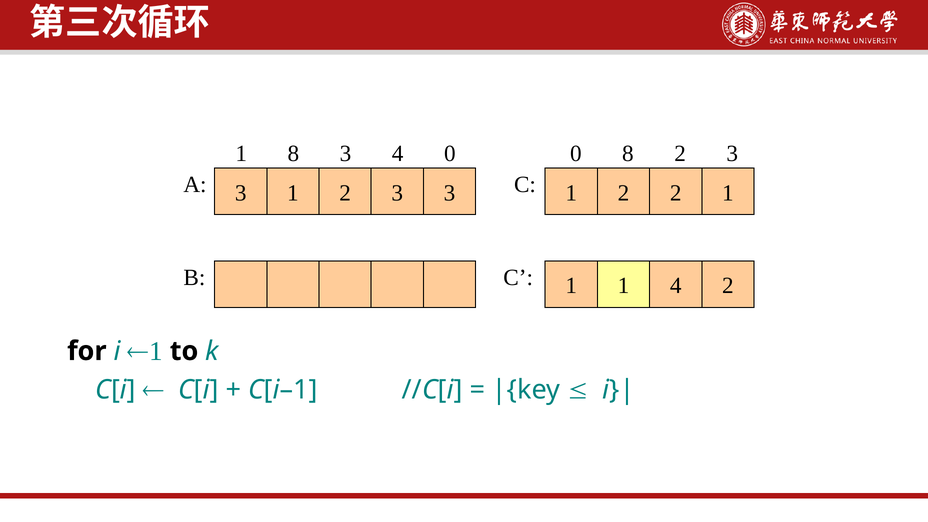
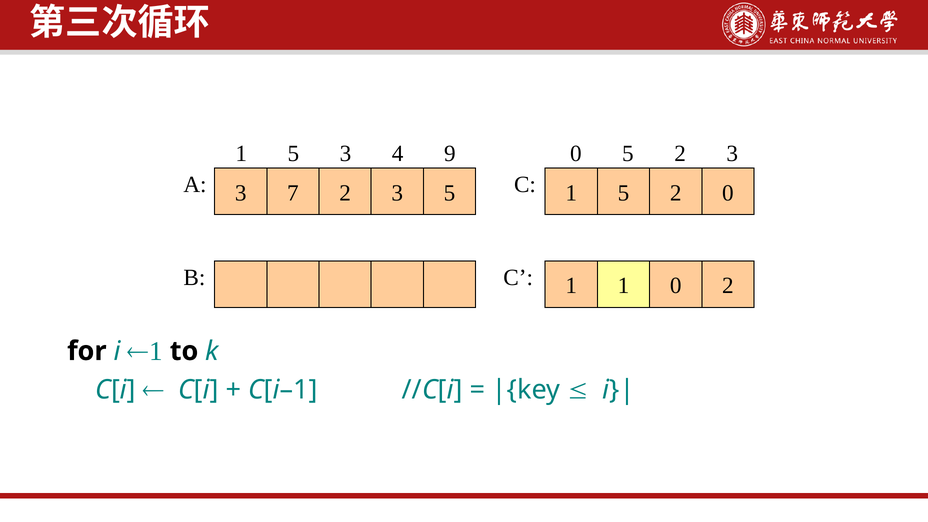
8 at (293, 153): 8 -> 5
4 0: 0 -> 9
0 8: 8 -> 5
1 at (293, 193): 1 -> 7
3 3: 3 -> 5
2 at (623, 193): 2 -> 5
2 1: 1 -> 0
1 4: 4 -> 0
